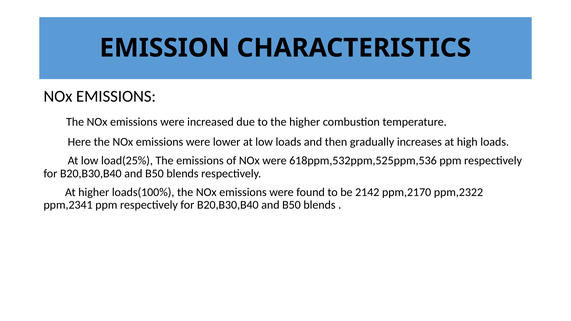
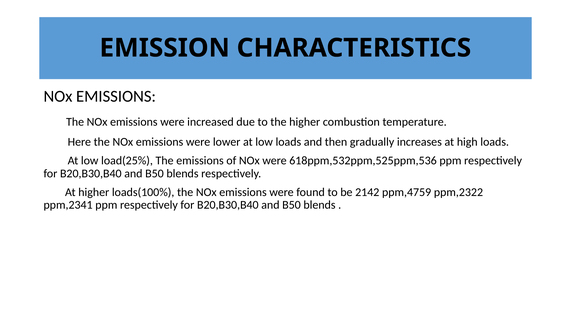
ppm,2170: ppm,2170 -> ppm,4759
